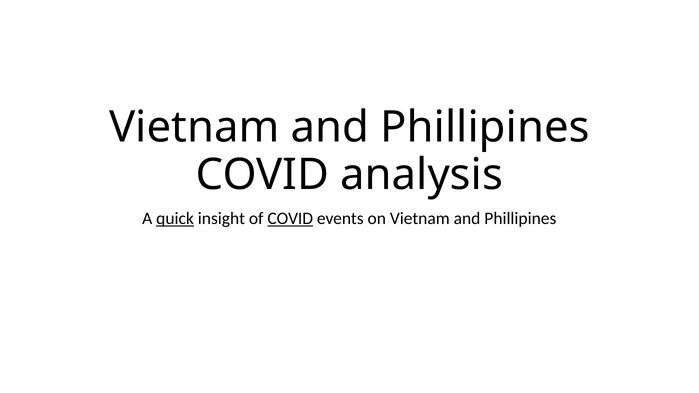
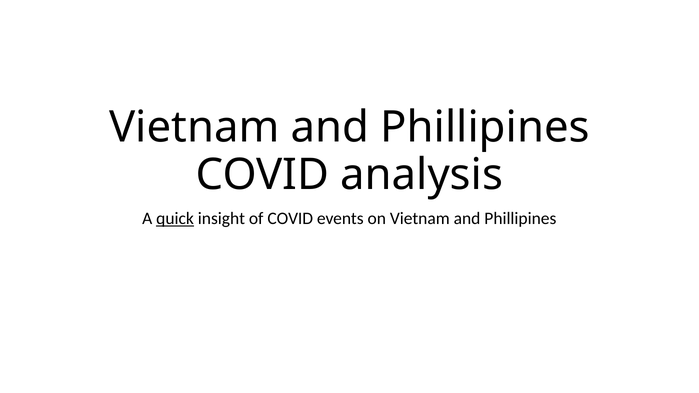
COVID at (290, 218) underline: present -> none
